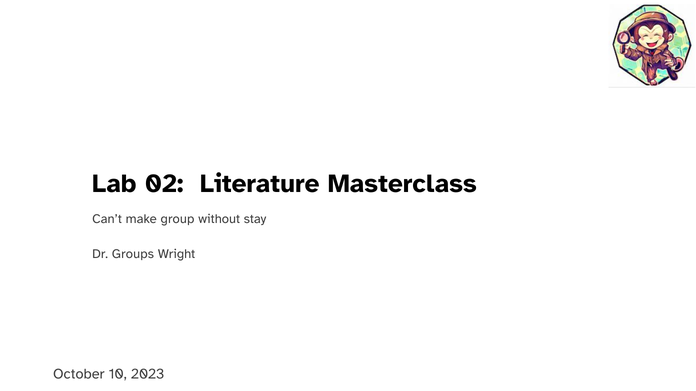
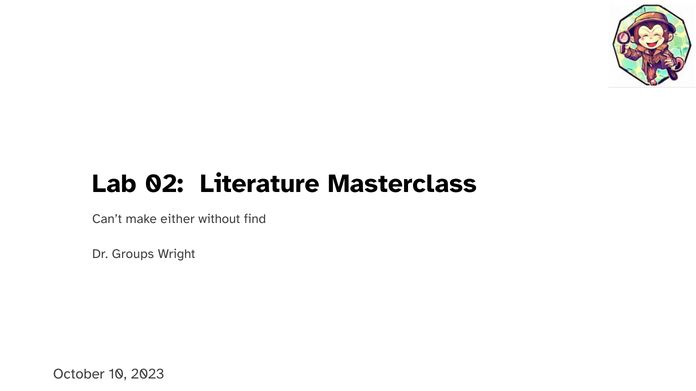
group: group -> either
stay: stay -> find
